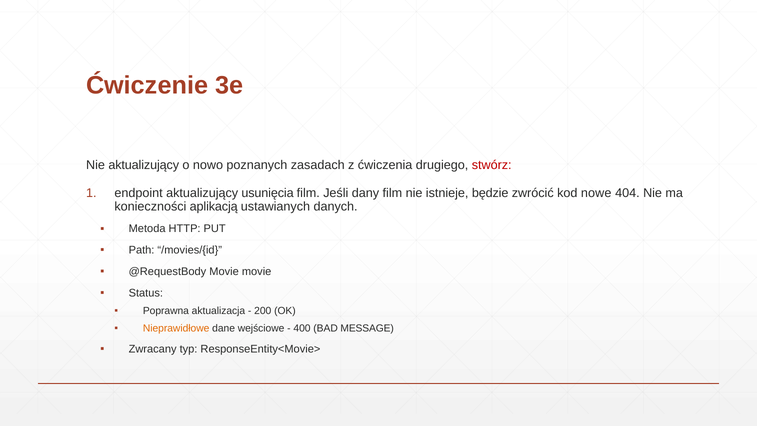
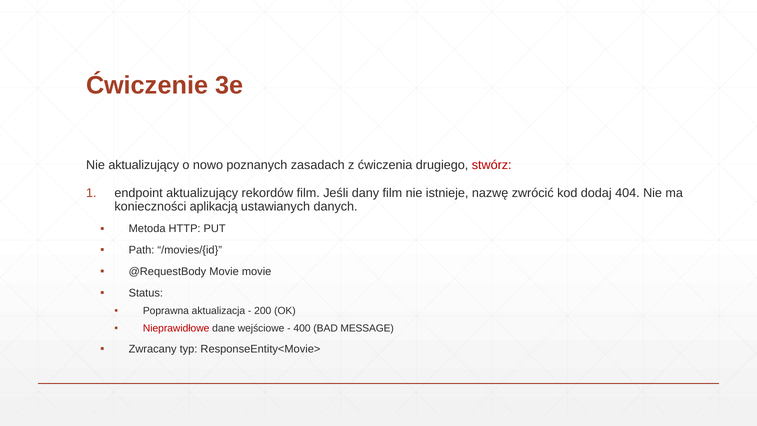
usunięcia: usunięcia -> rekordów
będzie: będzie -> nazwę
nowe: nowe -> dodaj
Nieprawidłowe colour: orange -> red
